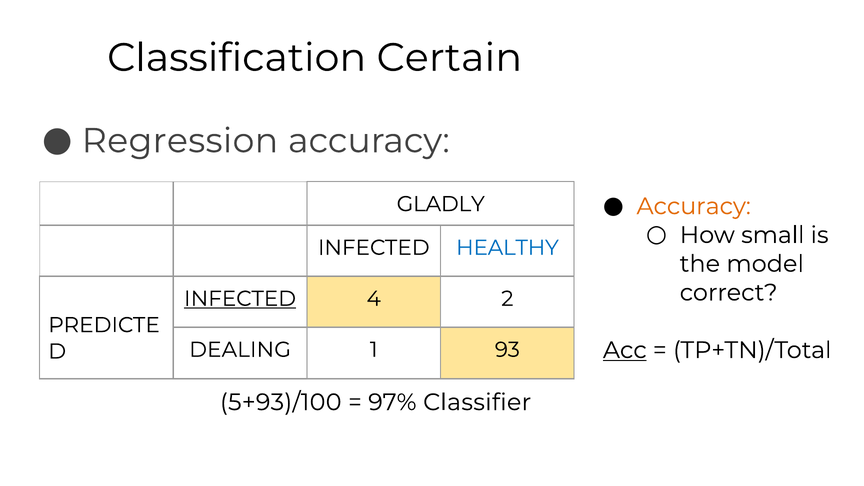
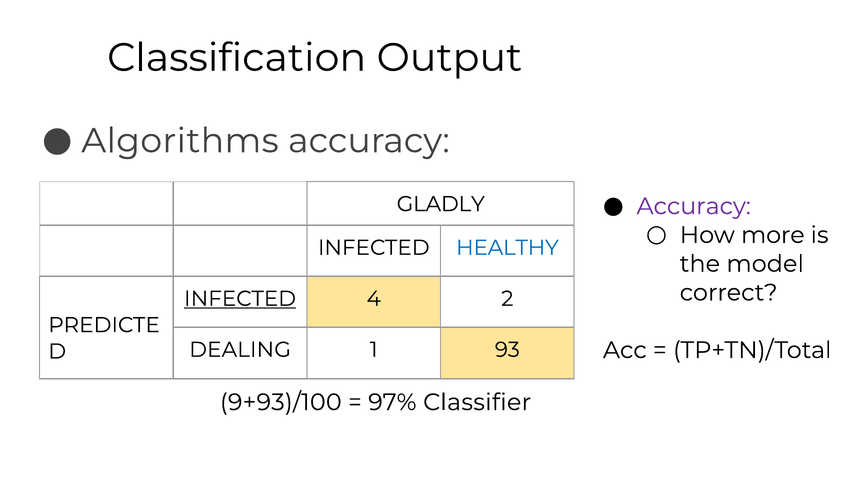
Certain: Certain -> Output
Regression: Regression -> Algorithms
Accuracy at (694, 206) colour: orange -> purple
small: small -> more
Acc underline: present -> none
5+93)/100: 5+93)/100 -> 9+93)/100
